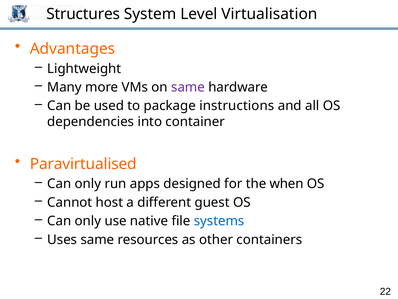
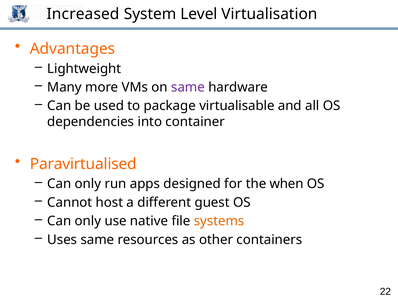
Structures: Structures -> Increased
instructions: instructions -> virtualisable
systems colour: blue -> orange
